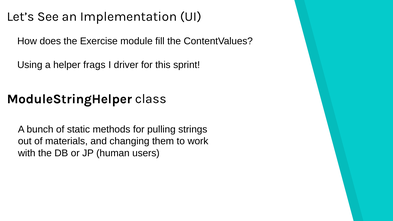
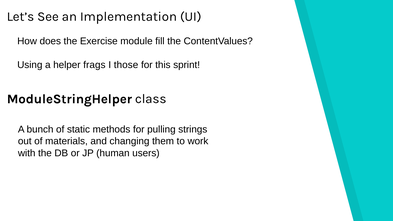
driver: driver -> those
